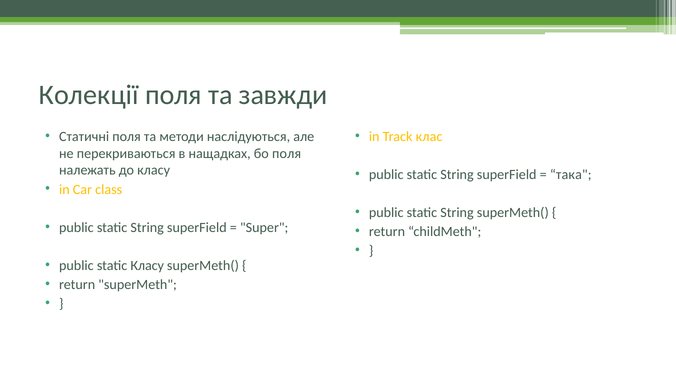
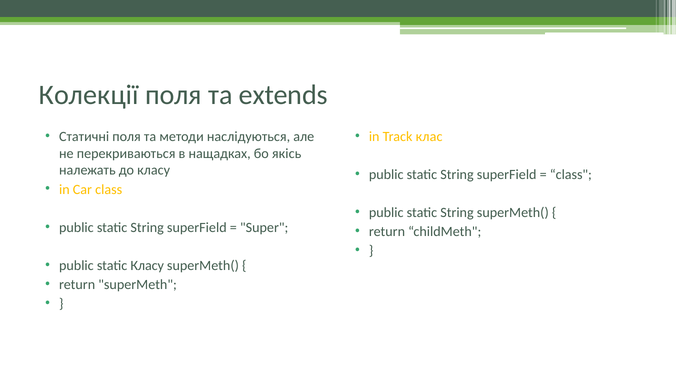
завжди: завжди -> extends
бо поля: поля -> якісь
така at (571, 175): така -> class
